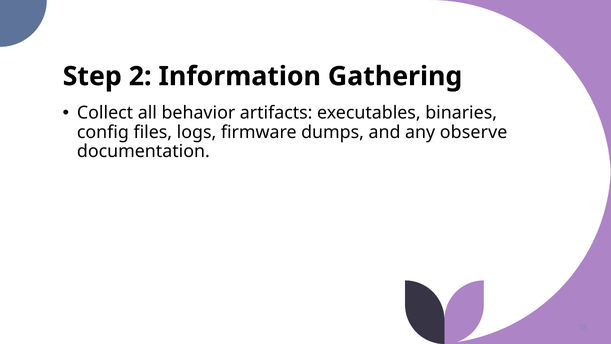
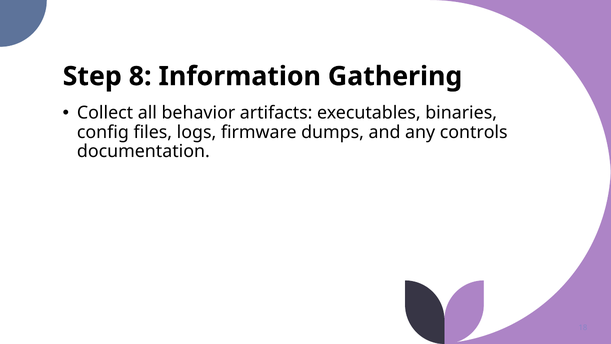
2: 2 -> 8
observe: observe -> controls
